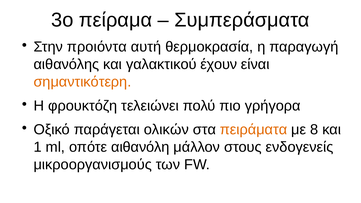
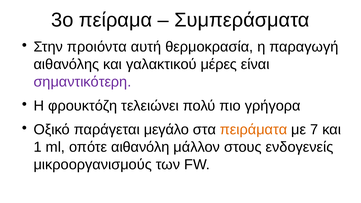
έχουν: έχουν -> μέρες
σημαντικότερη colour: orange -> purple
ολικών: ολικών -> μεγάλο
8: 8 -> 7
